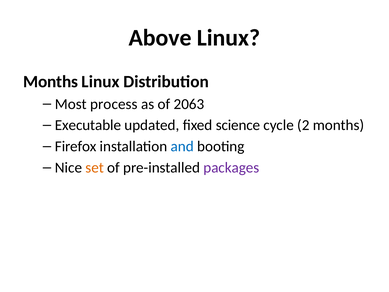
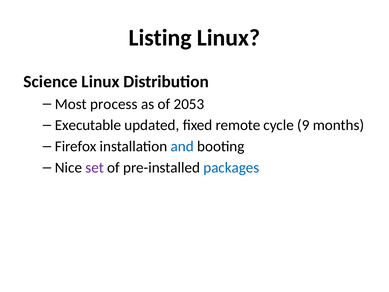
Above: Above -> Listing
Months at (51, 82): Months -> Science
2063: 2063 -> 2053
science: science -> remote
2: 2 -> 9
set colour: orange -> purple
packages colour: purple -> blue
